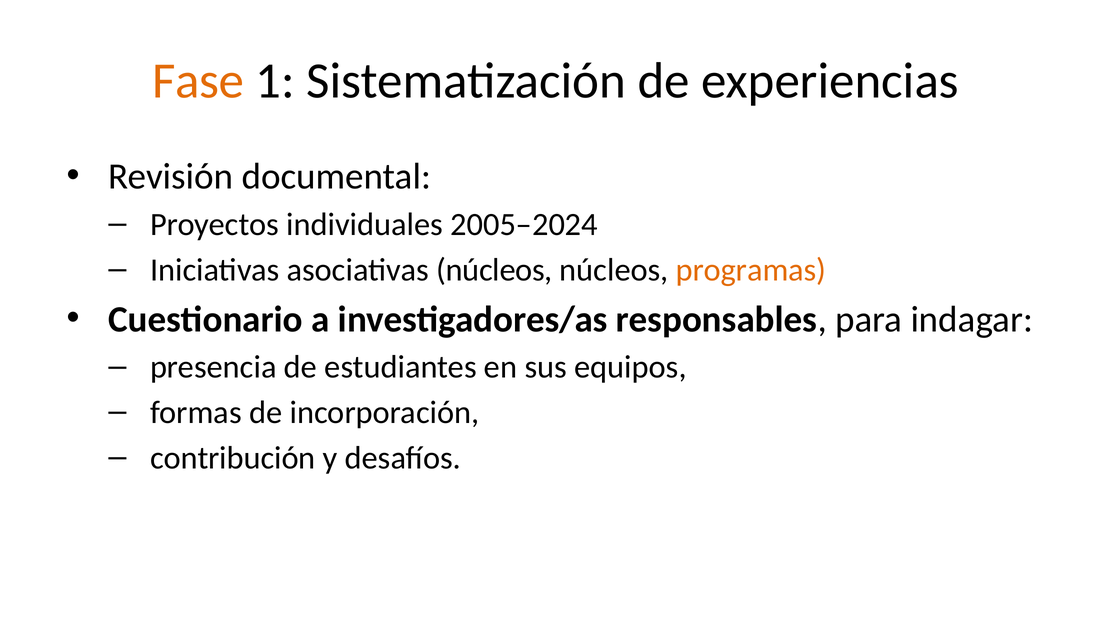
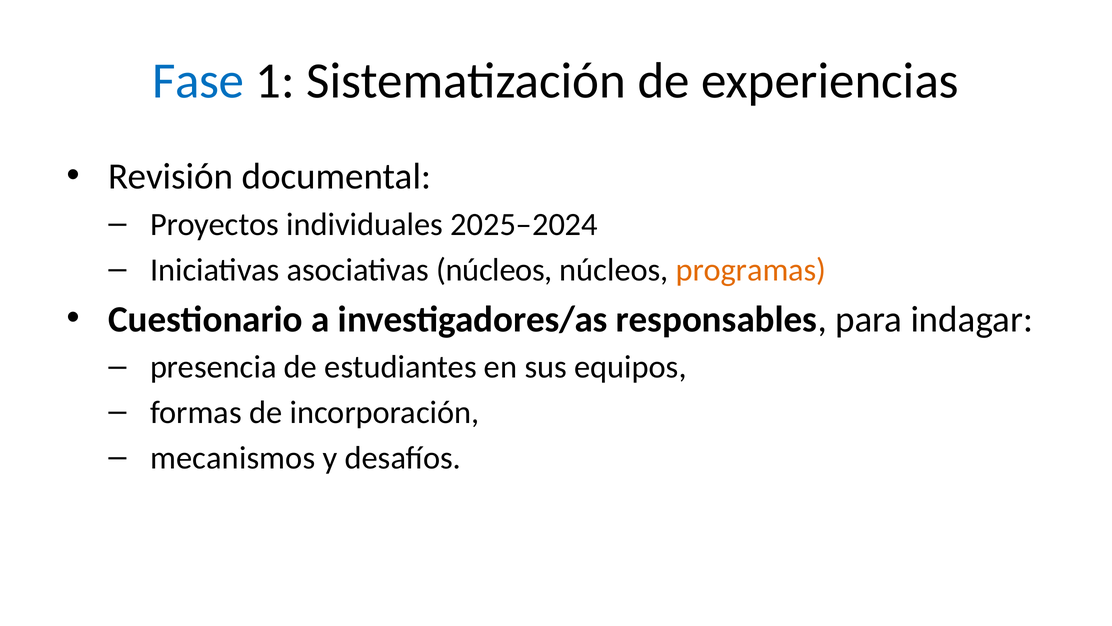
Fase colour: orange -> blue
2005–2024: 2005–2024 -> 2025–2024
contribución: contribución -> mecanismos
